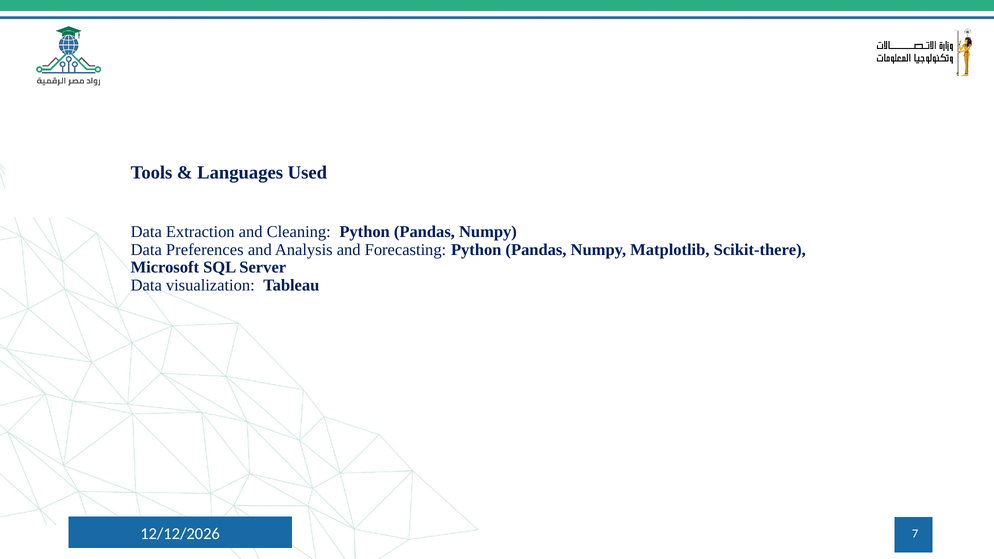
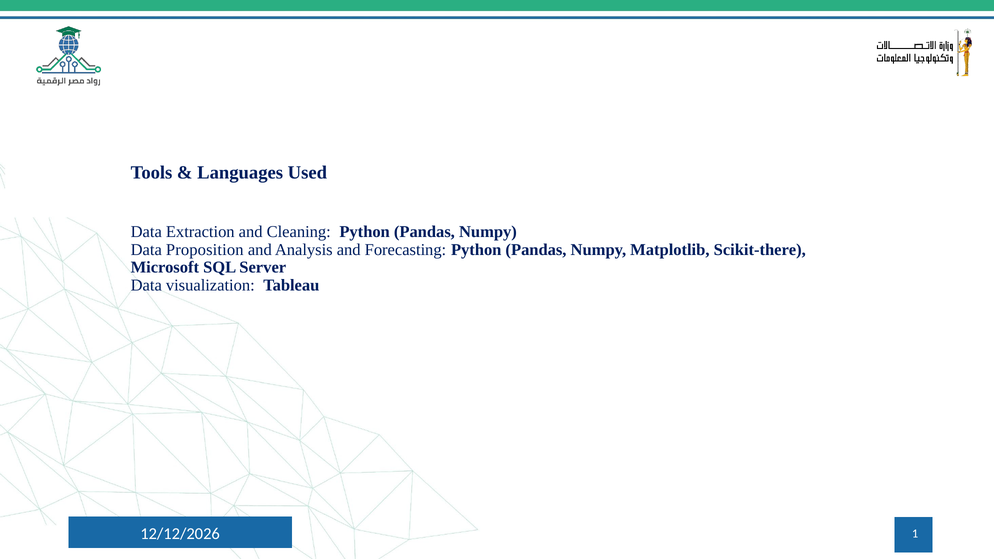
Preferences: Preferences -> Proposition
7: 7 -> 1
